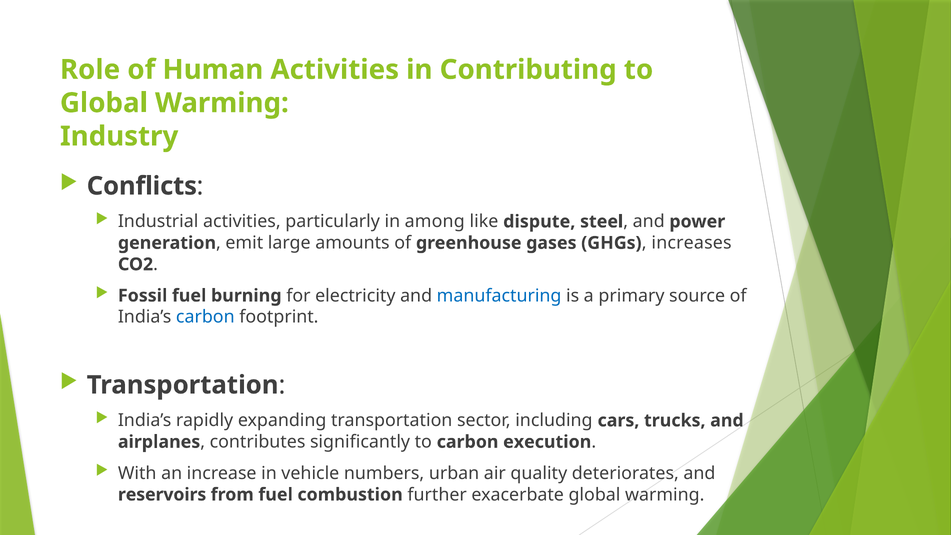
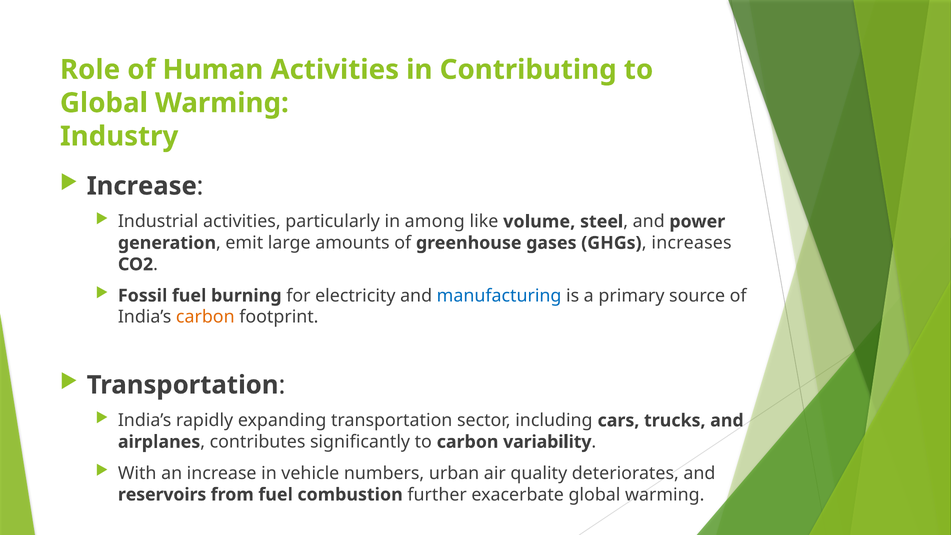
Conflicts at (142, 186): Conflicts -> Increase
dispute: dispute -> volume
carbon at (205, 317) colour: blue -> orange
execution: execution -> variability
